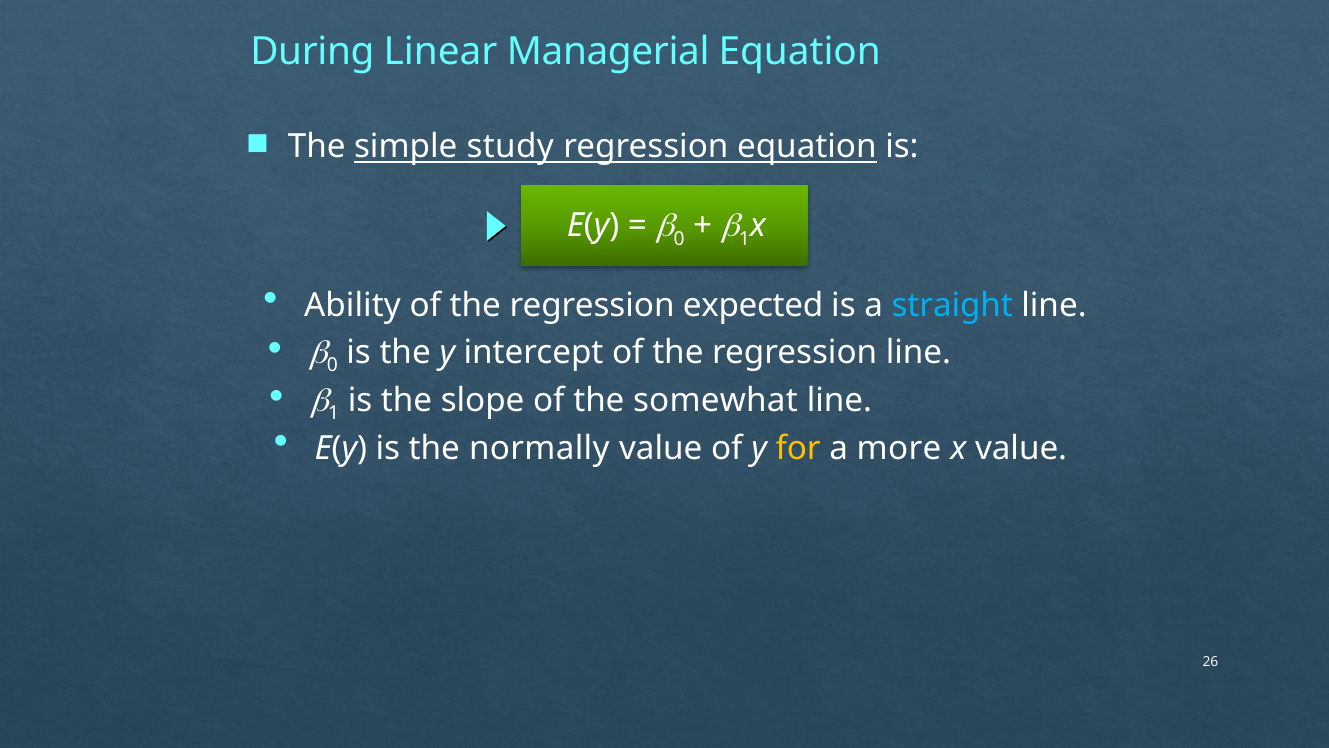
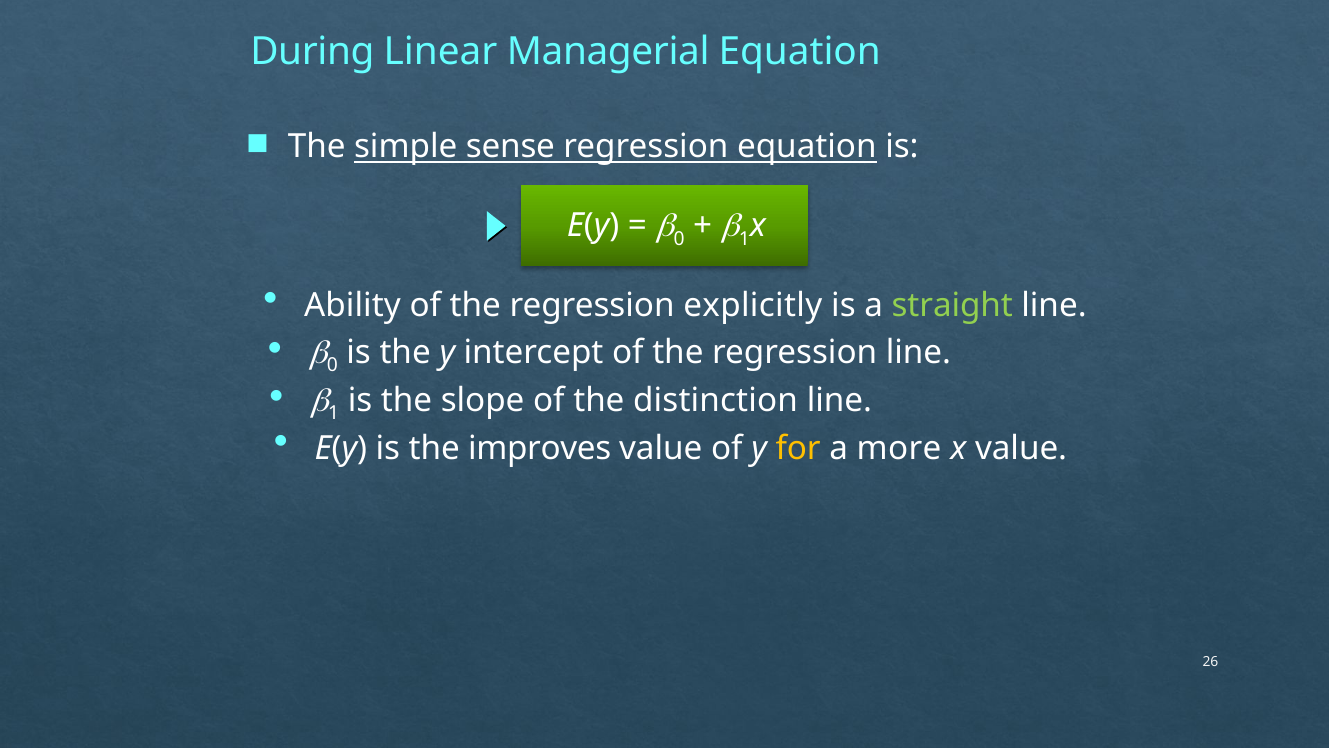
study: study -> sense
expected: expected -> explicitly
straight colour: light blue -> light green
somewhat: somewhat -> distinction
normally: normally -> improves
